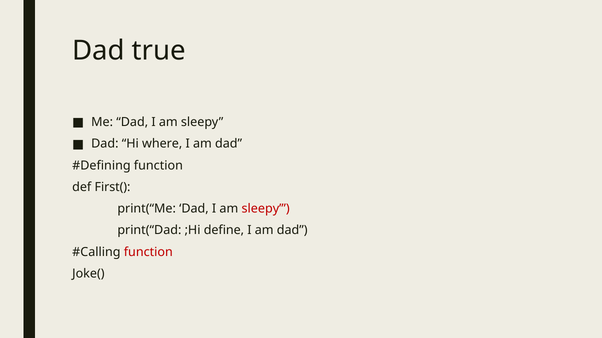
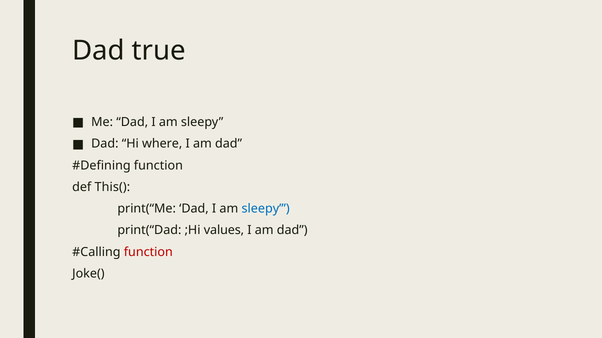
First(: First( -> This(
sleepy at (266, 209) colour: red -> blue
define: define -> values
